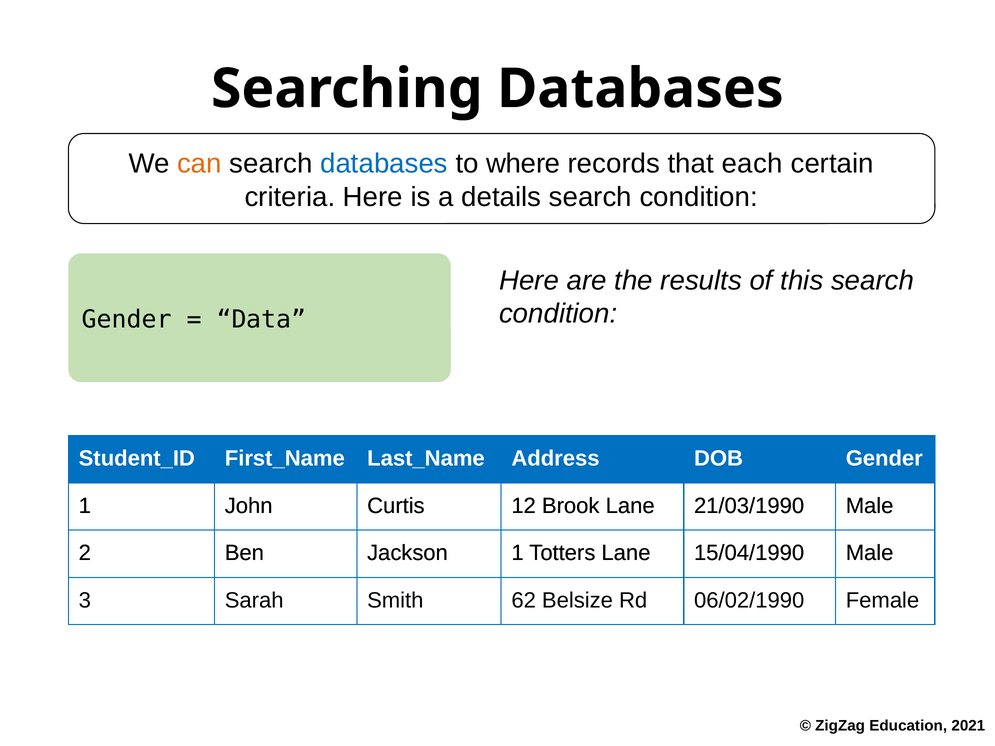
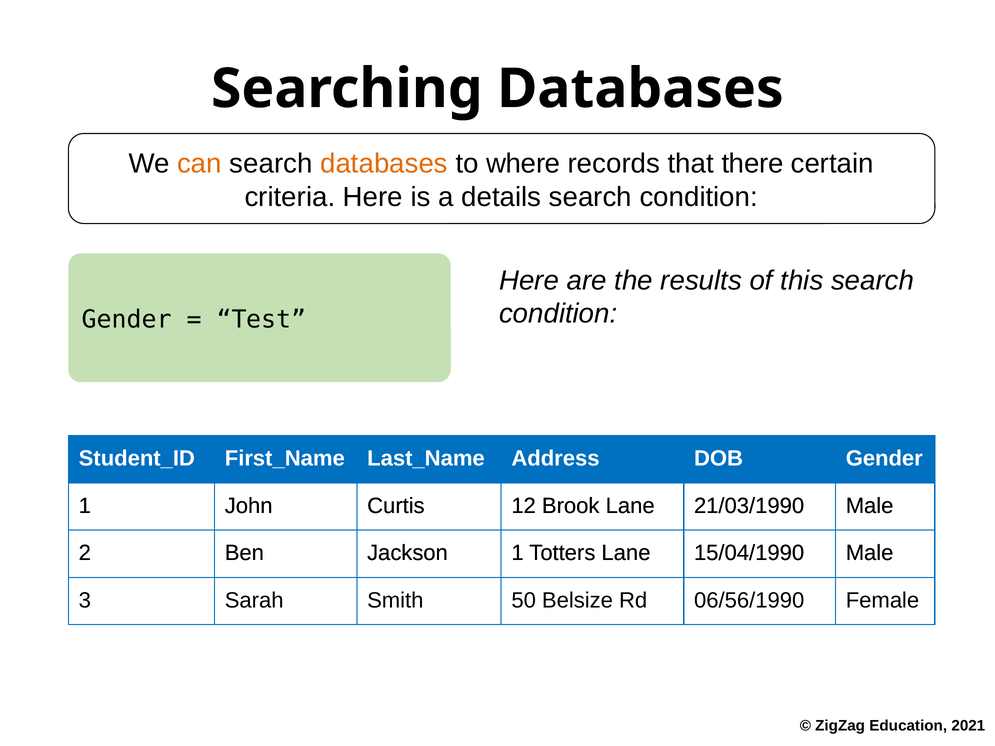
databases at (384, 164) colour: blue -> orange
each: each -> there
Data: Data -> Test
62: 62 -> 50
06/02/1990: 06/02/1990 -> 06/56/1990
